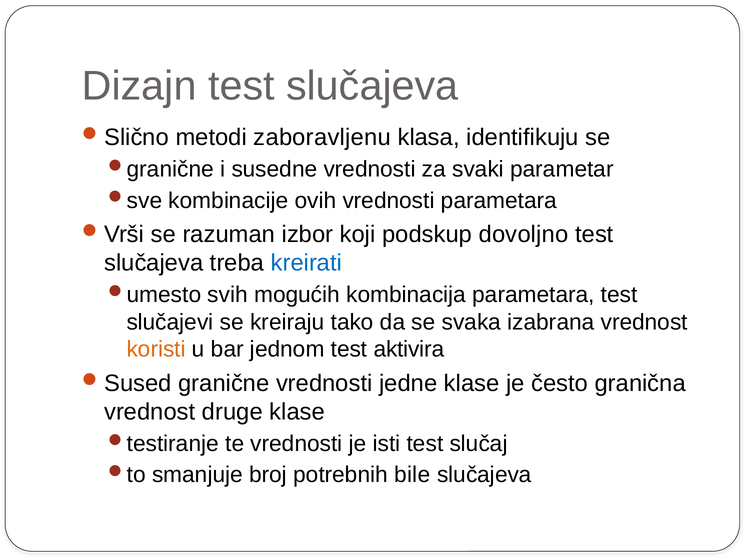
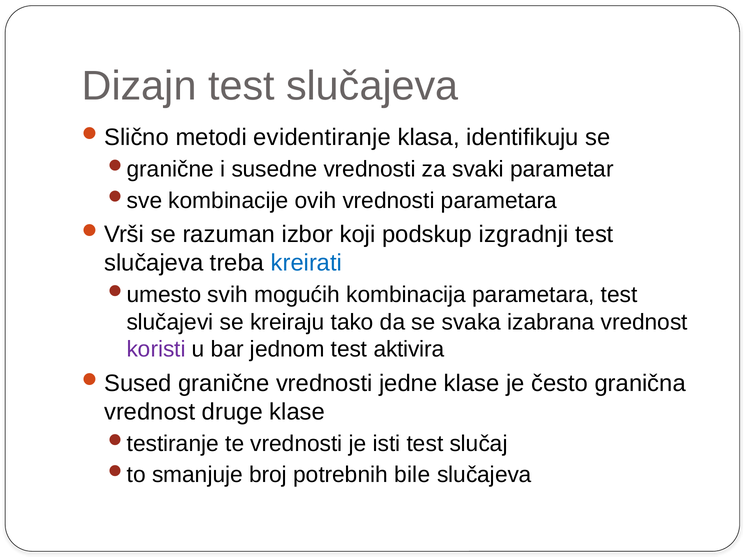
zaboravljenu: zaboravljenu -> evidentiranje
dovoljno: dovoljno -> izgradnji
koristi colour: orange -> purple
